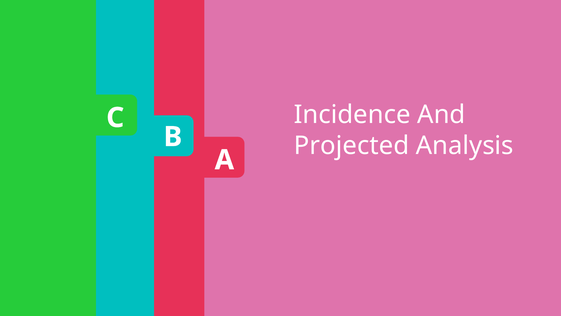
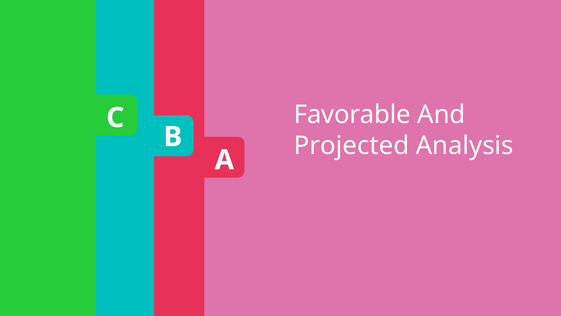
Incidence: Incidence -> Favorable
